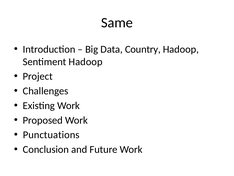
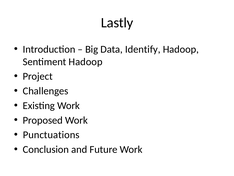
Same: Same -> Lastly
Country: Country -> Identify
